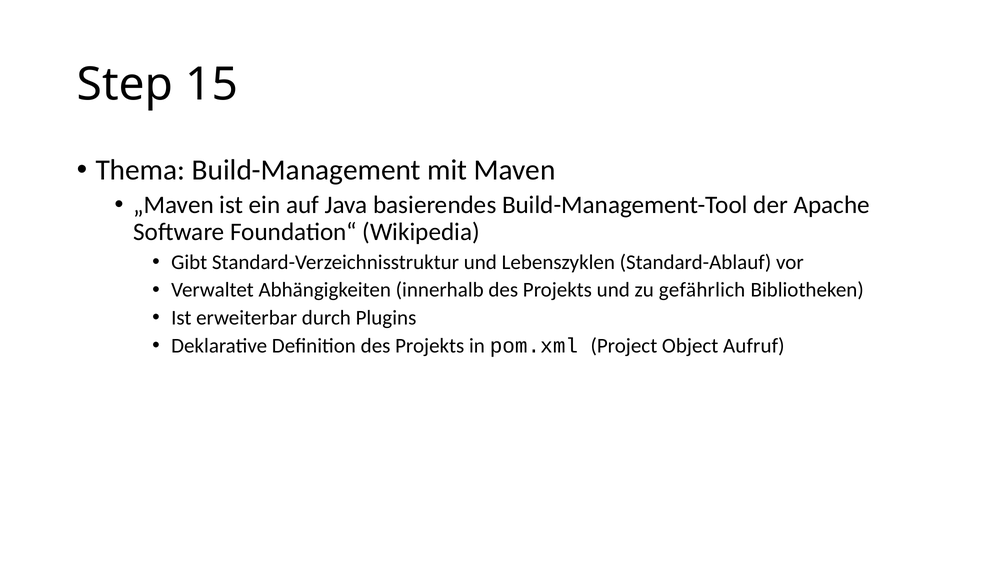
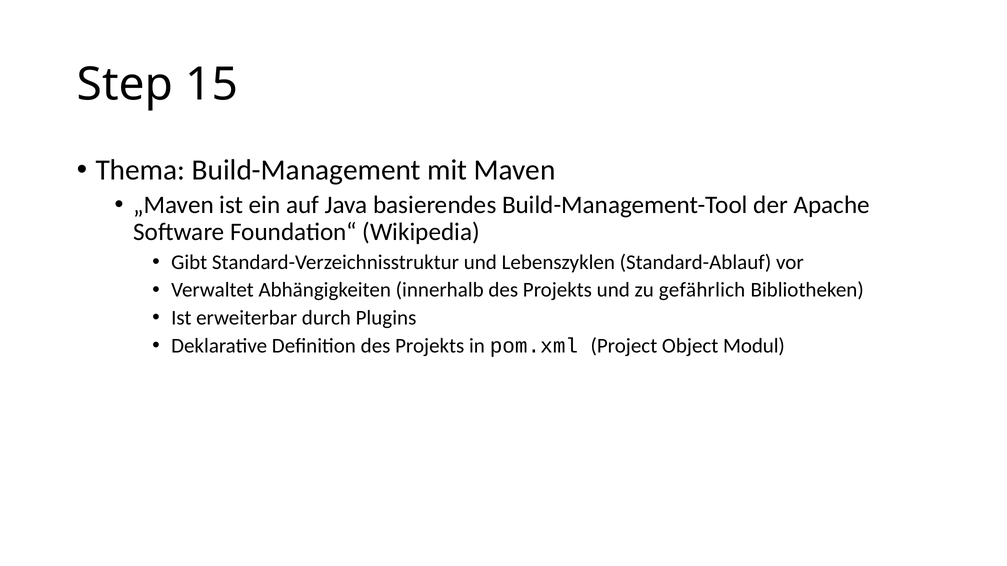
Aufruf: Aufruf -> Modul
